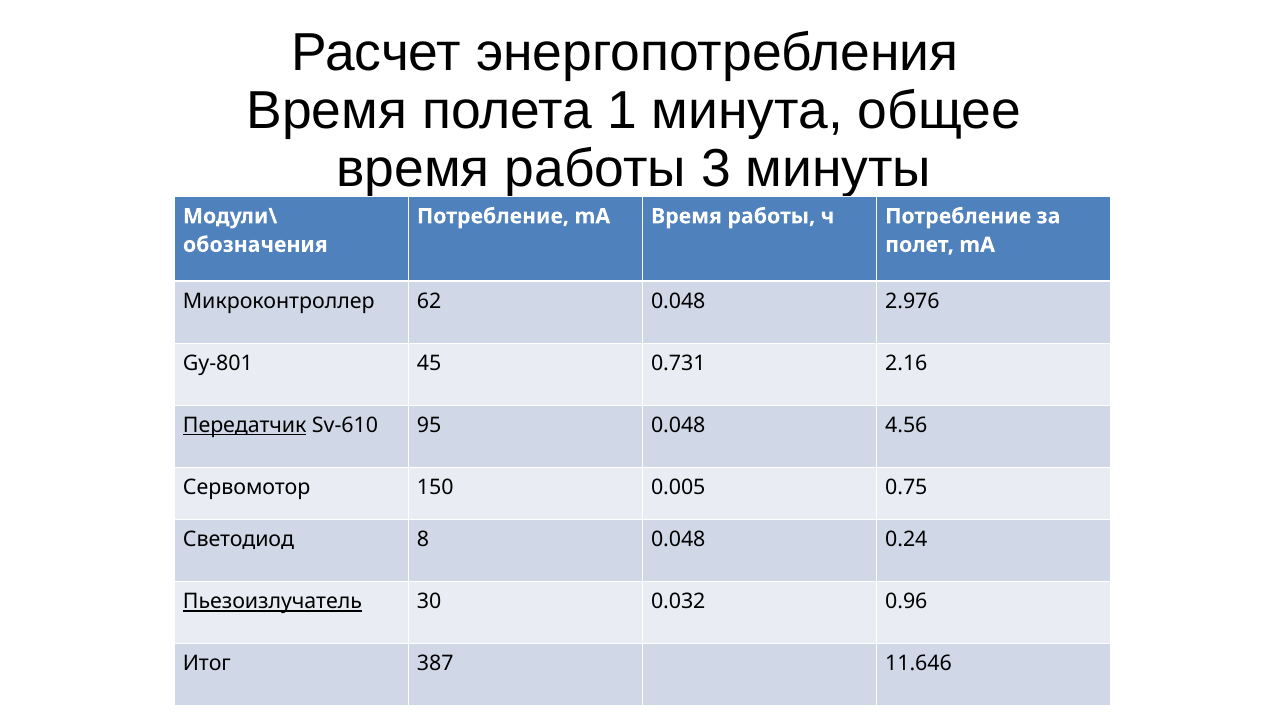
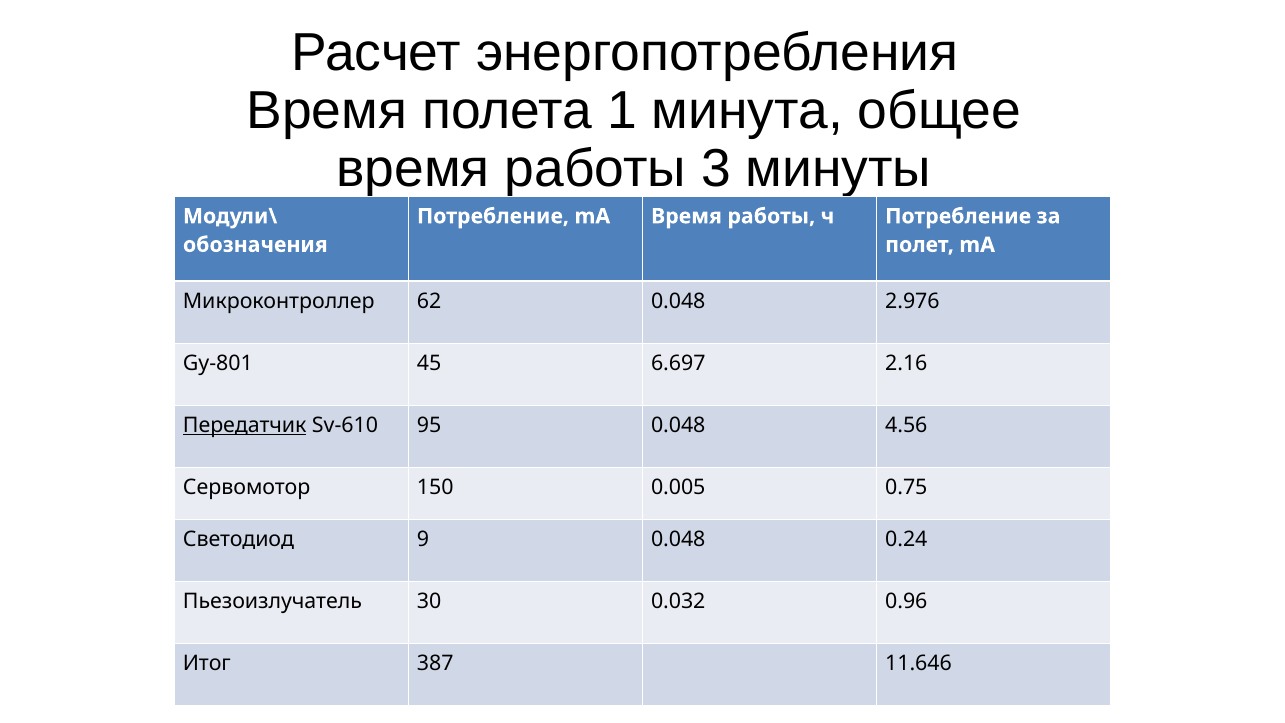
0.731: 0.731 -> 6.697
8: 8 -> 9
Пьезоизлучатель underline: present -> none
